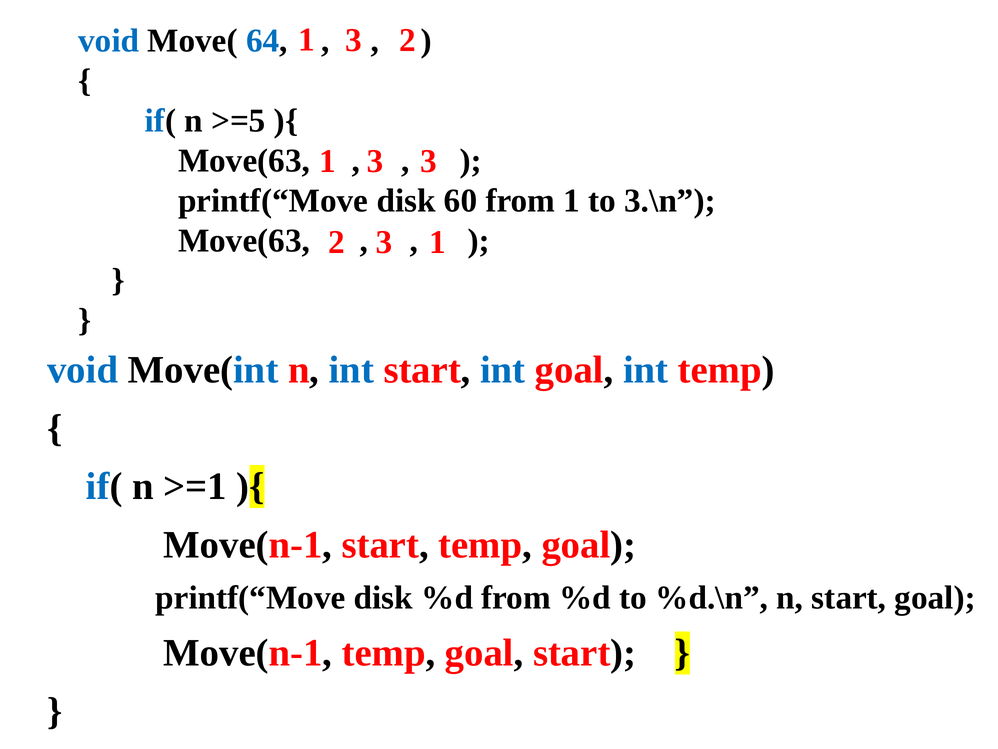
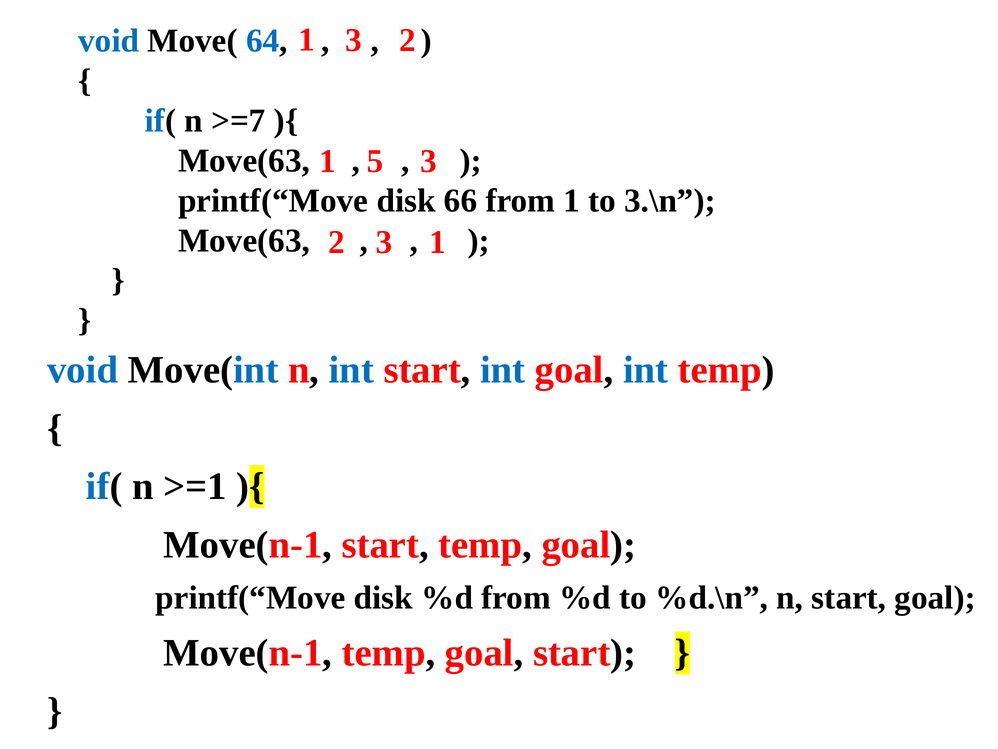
>=5: >=5 -> >=7
3 at (375, 161): 3 -> 5
60: 60 -> 66
